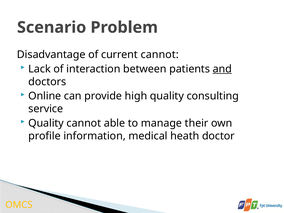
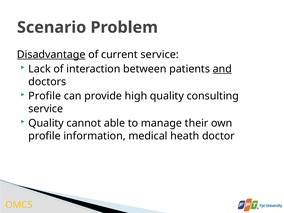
Disadvantage underline: none -> present
current cannot: cannot -> service
Online at (45, 96): Online -> Profile
